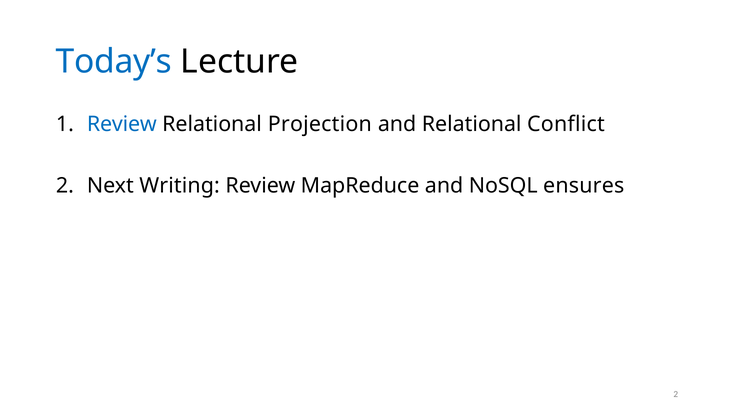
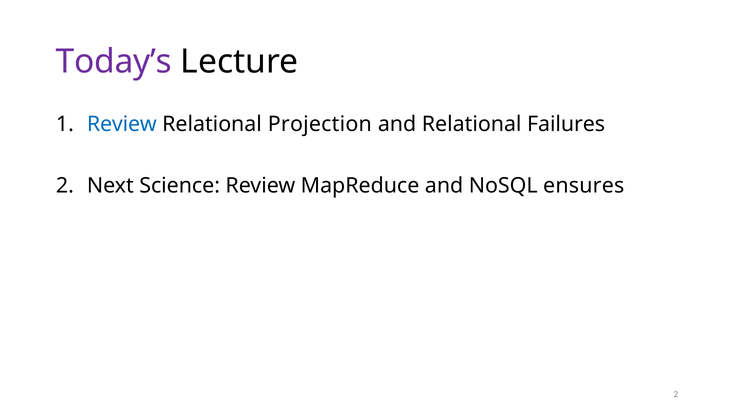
Today’s colour: blue -> purple
Conflict: Conflict -> Failures
Writing: Writing -> Science
